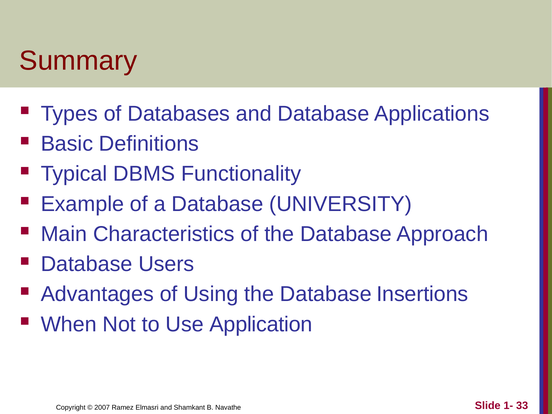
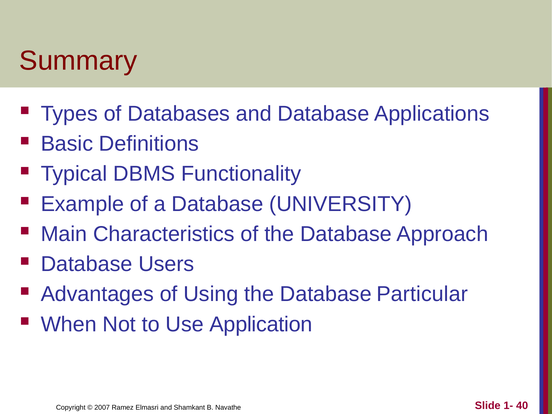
Insertions: Insertions -> Particular
33: 33 -> 40
